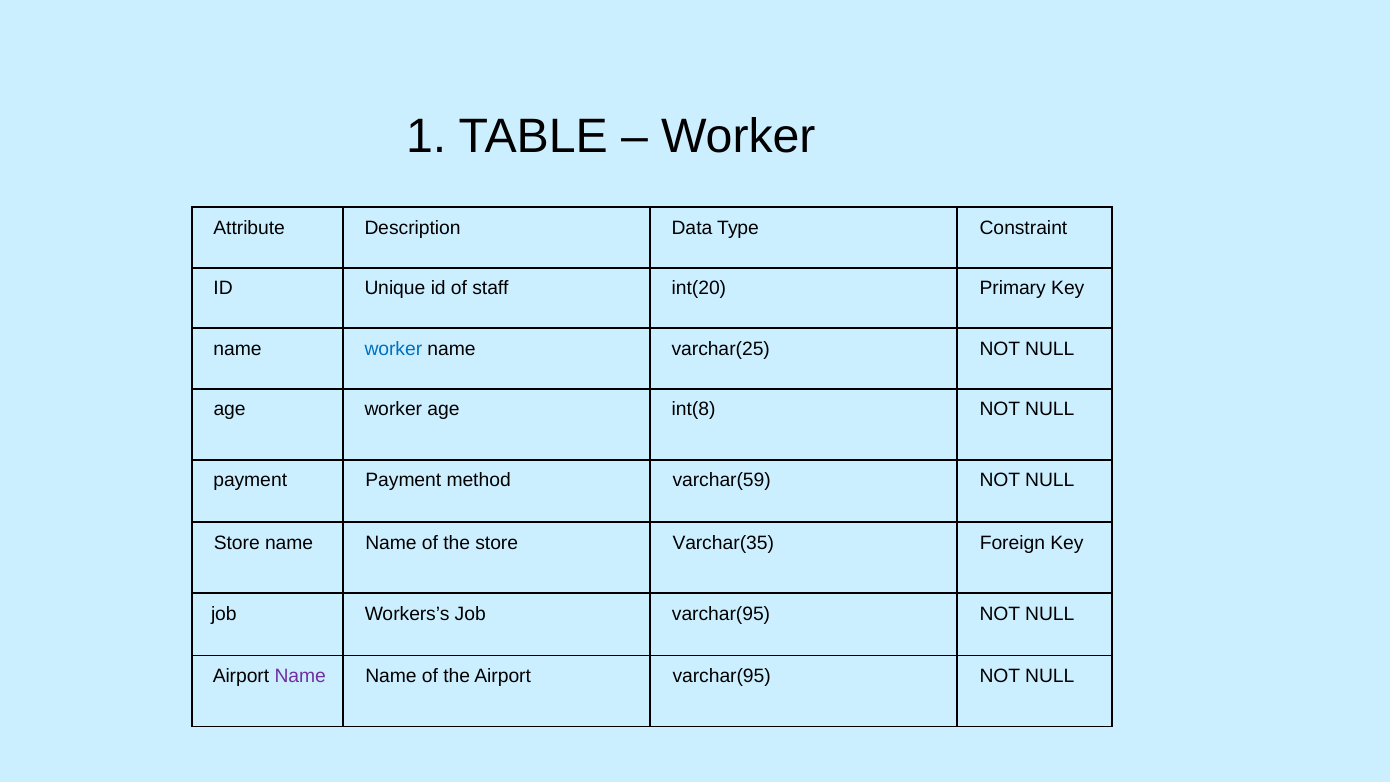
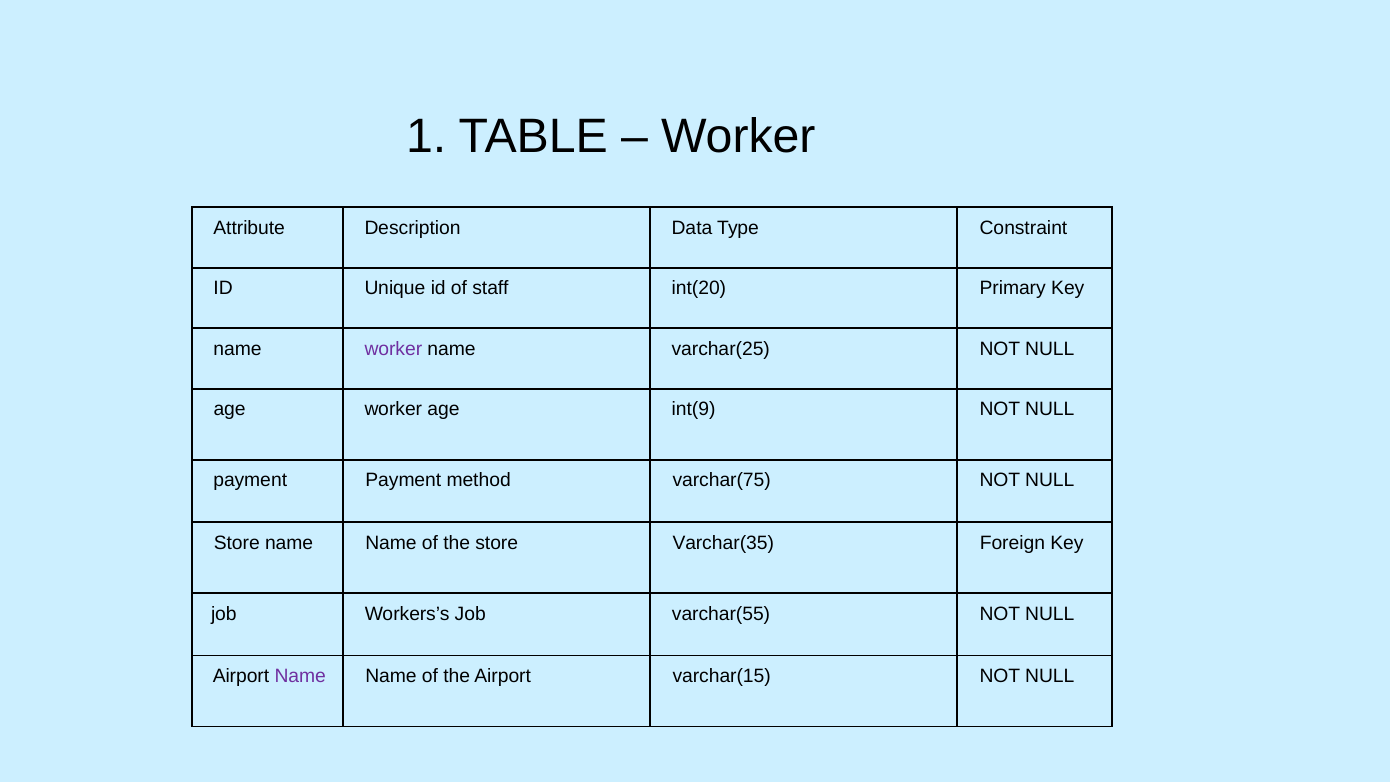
worker at (393, 349) colour: blue -> purple
int(8: int(8 -> int(9
varchar(59: varchar(59 -> varchar(75
Job varchar(95: varchar(95 -> varchar(55
Airport varchar(95: varchar(95 -> varchar(15
